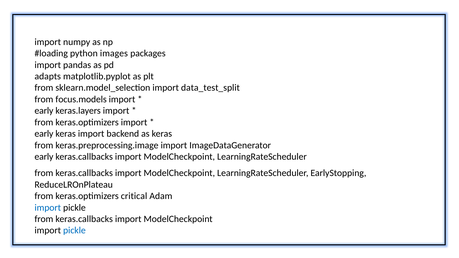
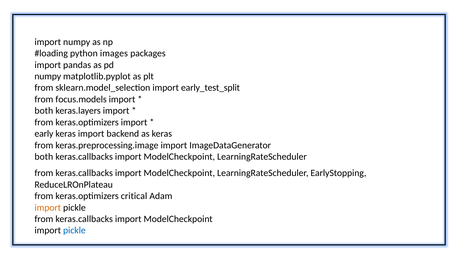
adapts at (48, 76): adapts -> numpy
data_test_split: data_test_split -> early_test_split
early at (44, 111): early -> both
early at (44, 157): early -> both
import at (48, 208) colour: blue -> orange
